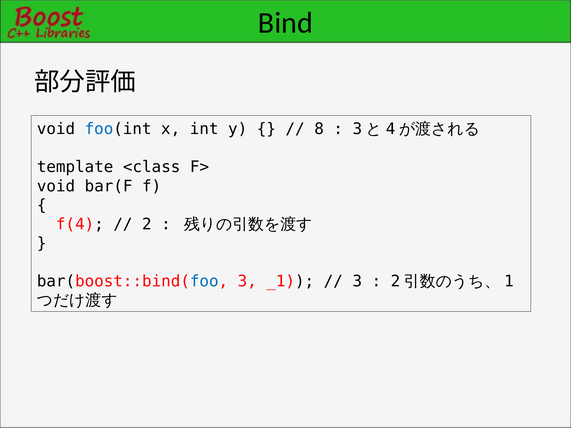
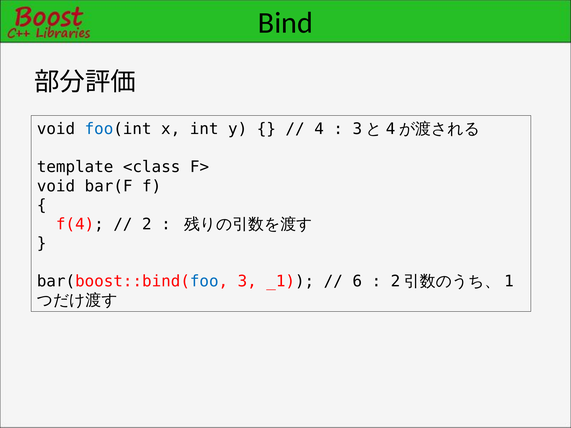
8: 8 -> 4
3 at (357, 281): 3 -> 6
